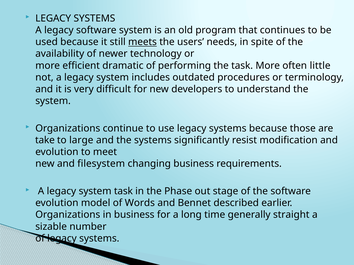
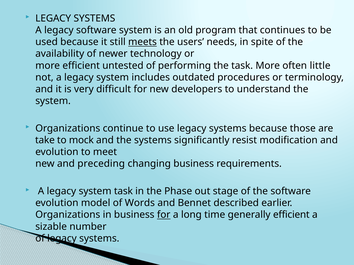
dramatic: dramatic -> untested
large: large -> mock
filesystem: filesystem -> preceding
for at (164, 215) underline: none -> present
generally straight: straight -> efficient
